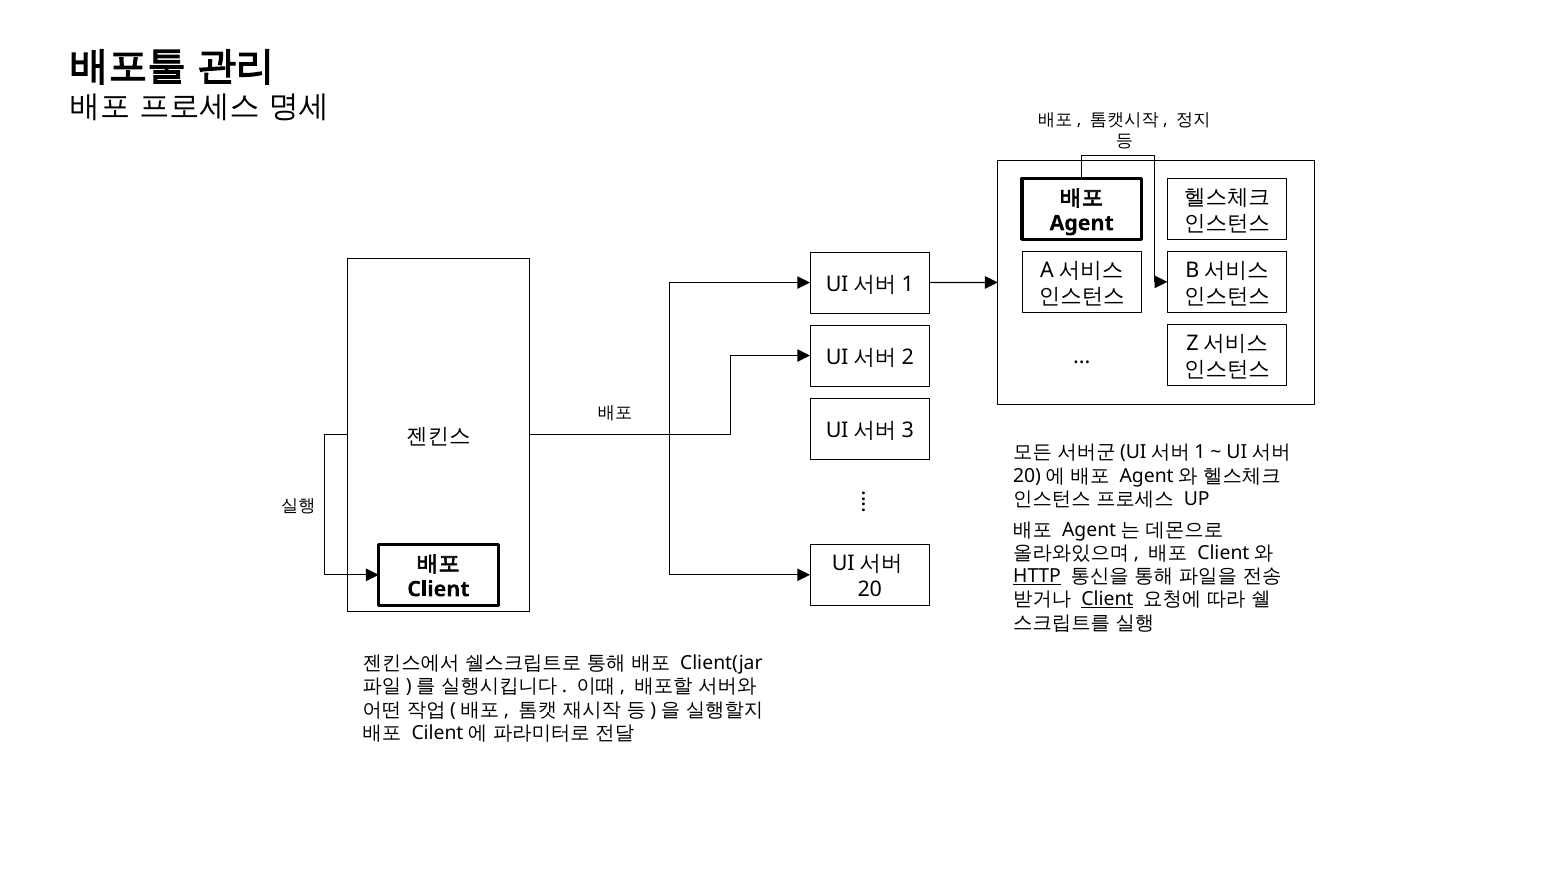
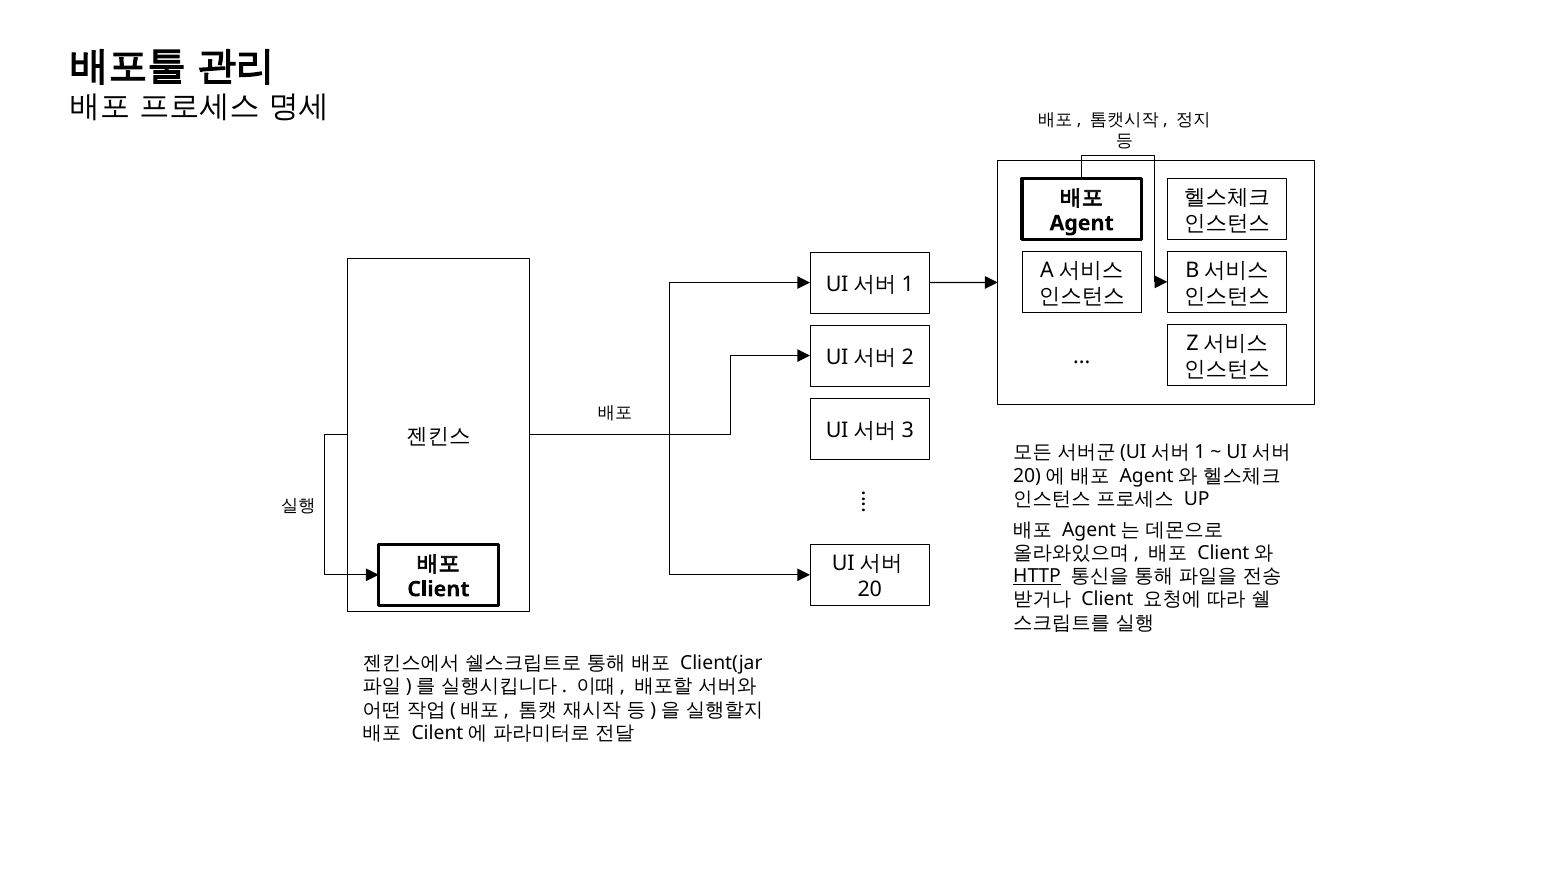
Client at (1107, 600) underline: present -> none
